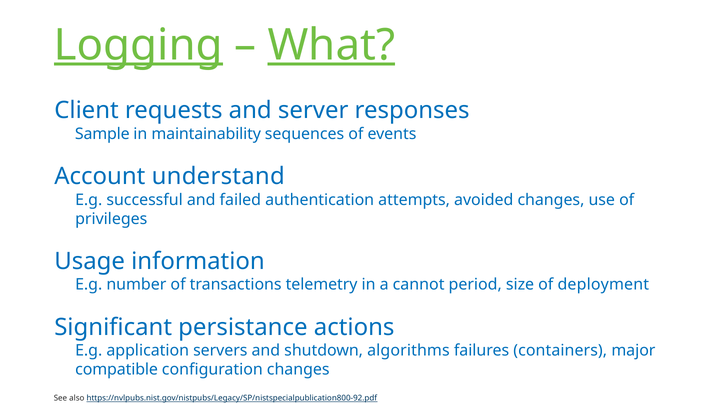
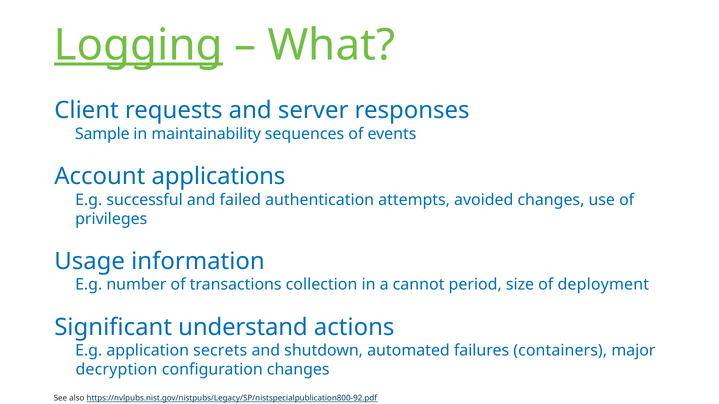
What underline: present -> none
understand: understand -> applications
telemetry: telemetry -> collection
persistance: persistance -> understand
servers: servers -> secrets
algorithms: algorithms -> automated
compatible: compatible -> decryption
